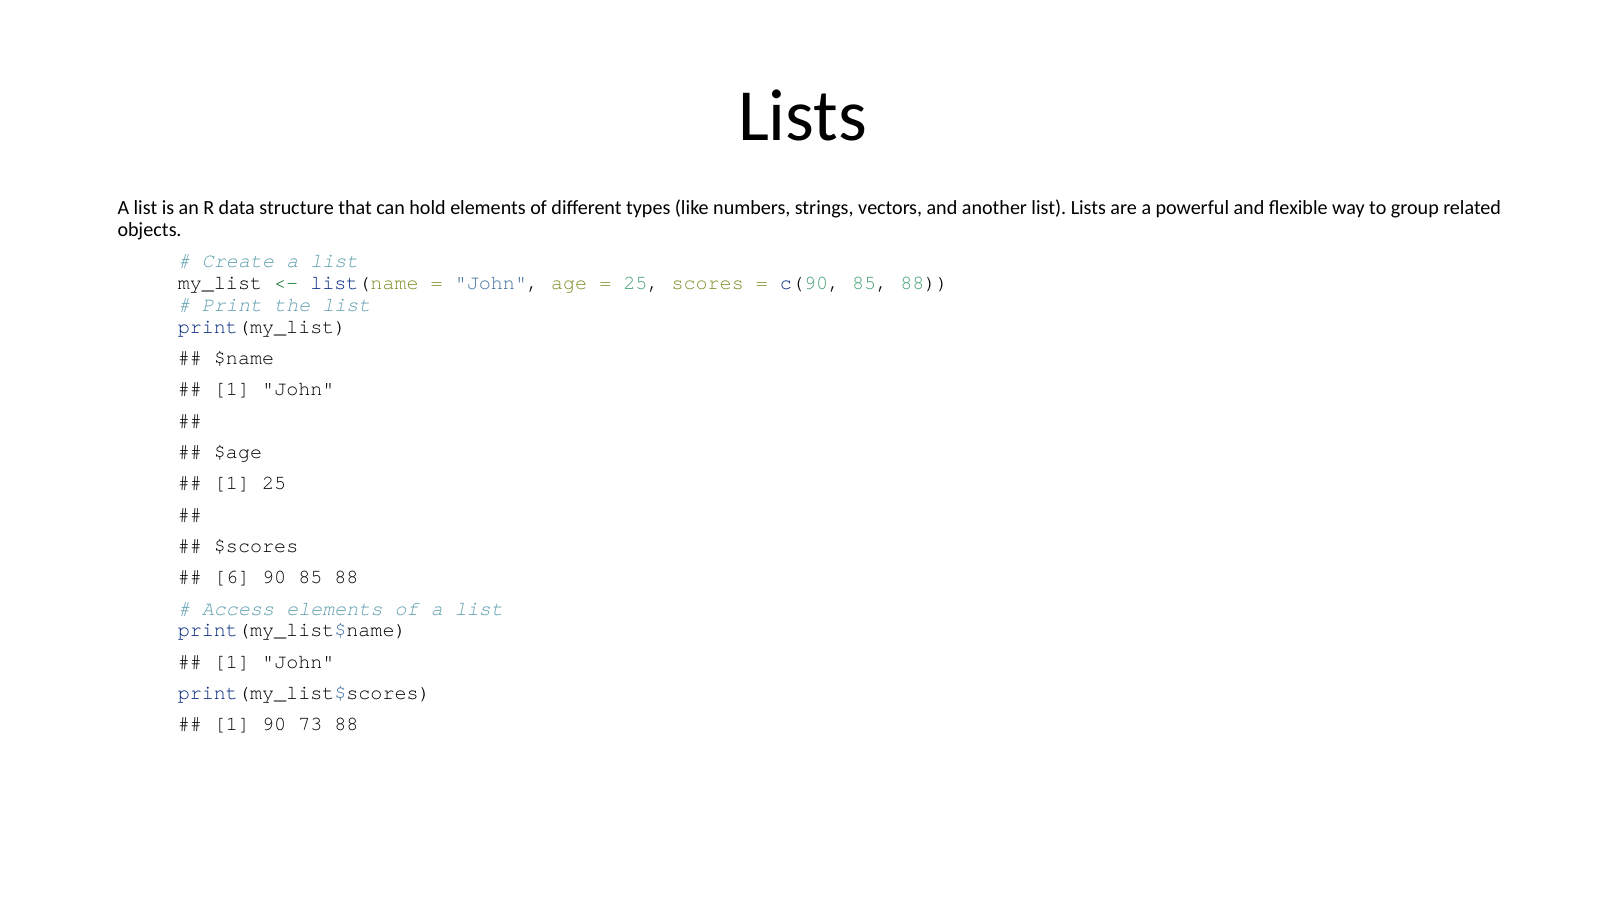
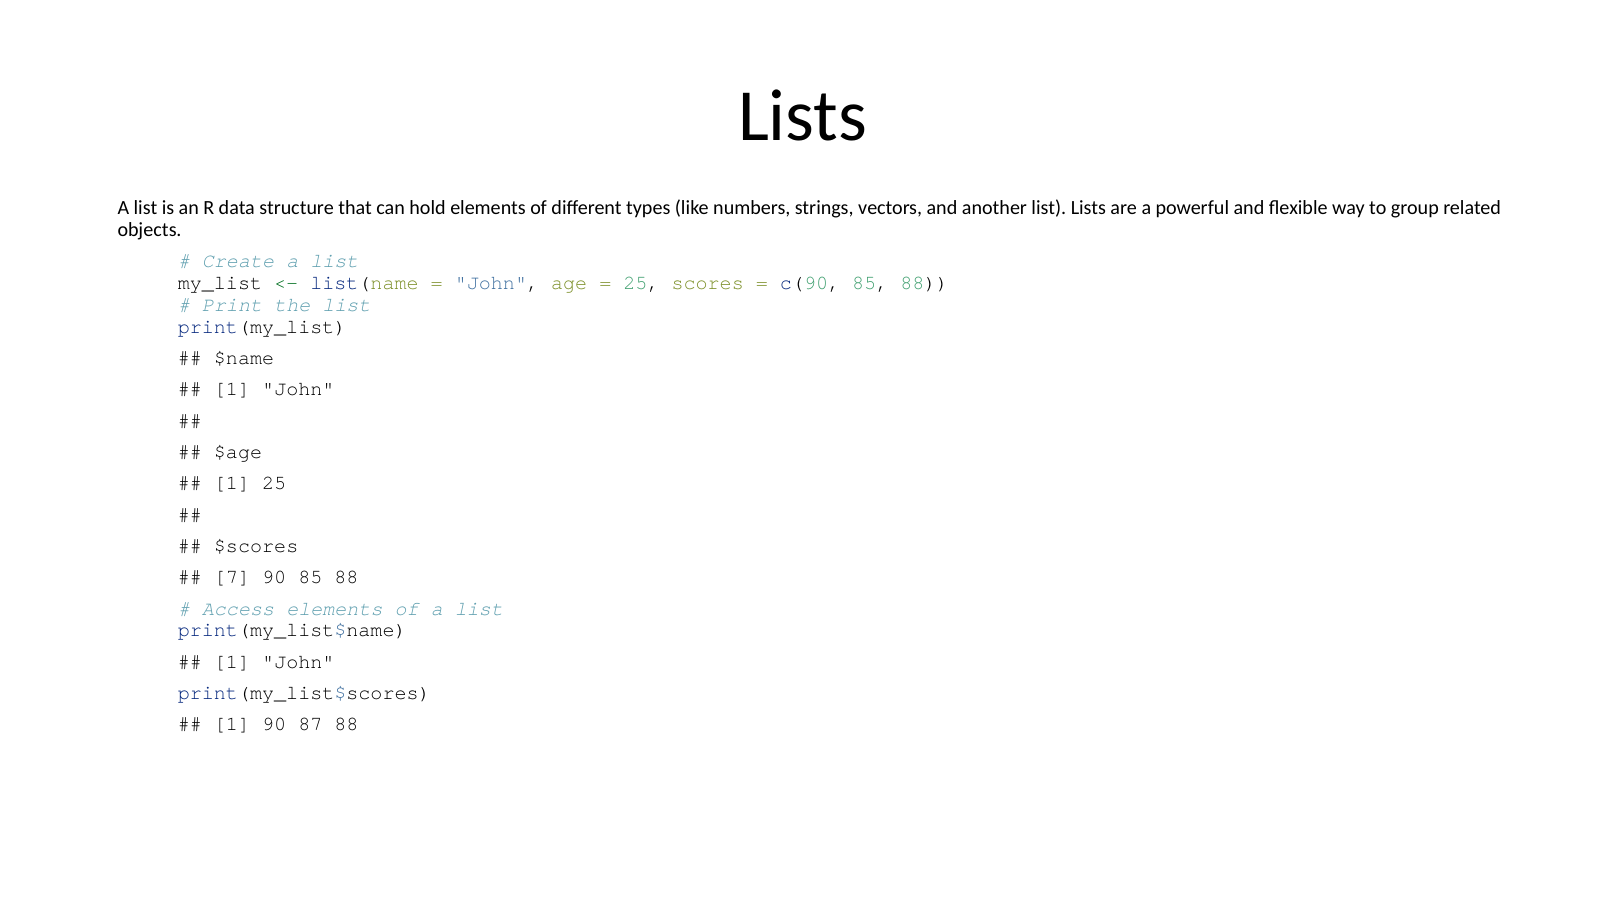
6: 6 -> 7
73: 73 -> 87
